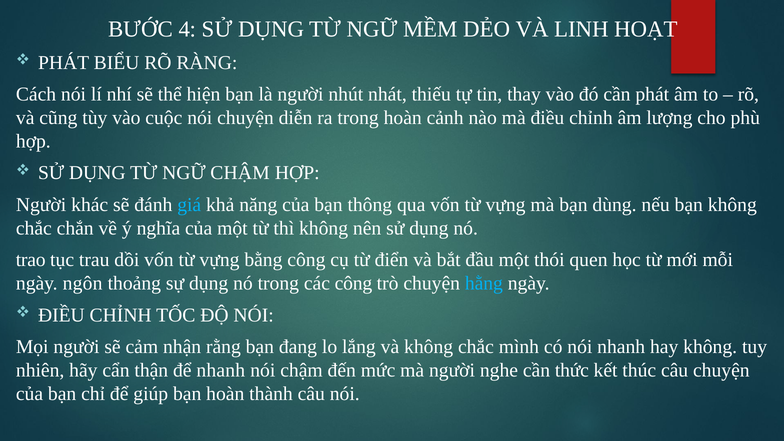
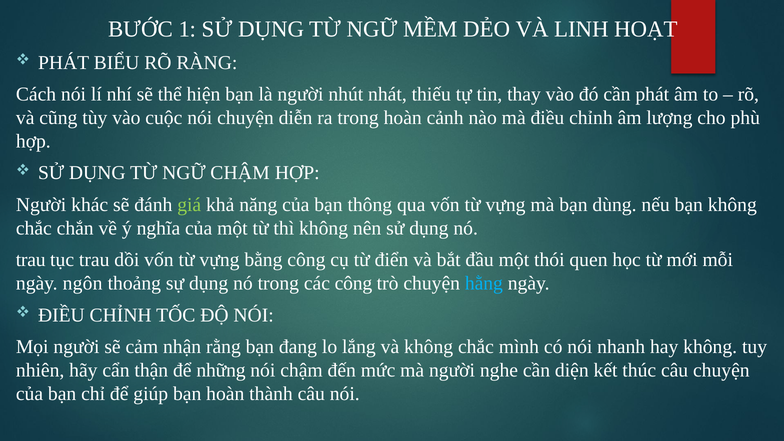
4: 4 -> 1
giá colour: light blue -> light green
trao at (31, 260): trao -> trau
để nhanh: nhanh -> những
thức: thức -> diện
